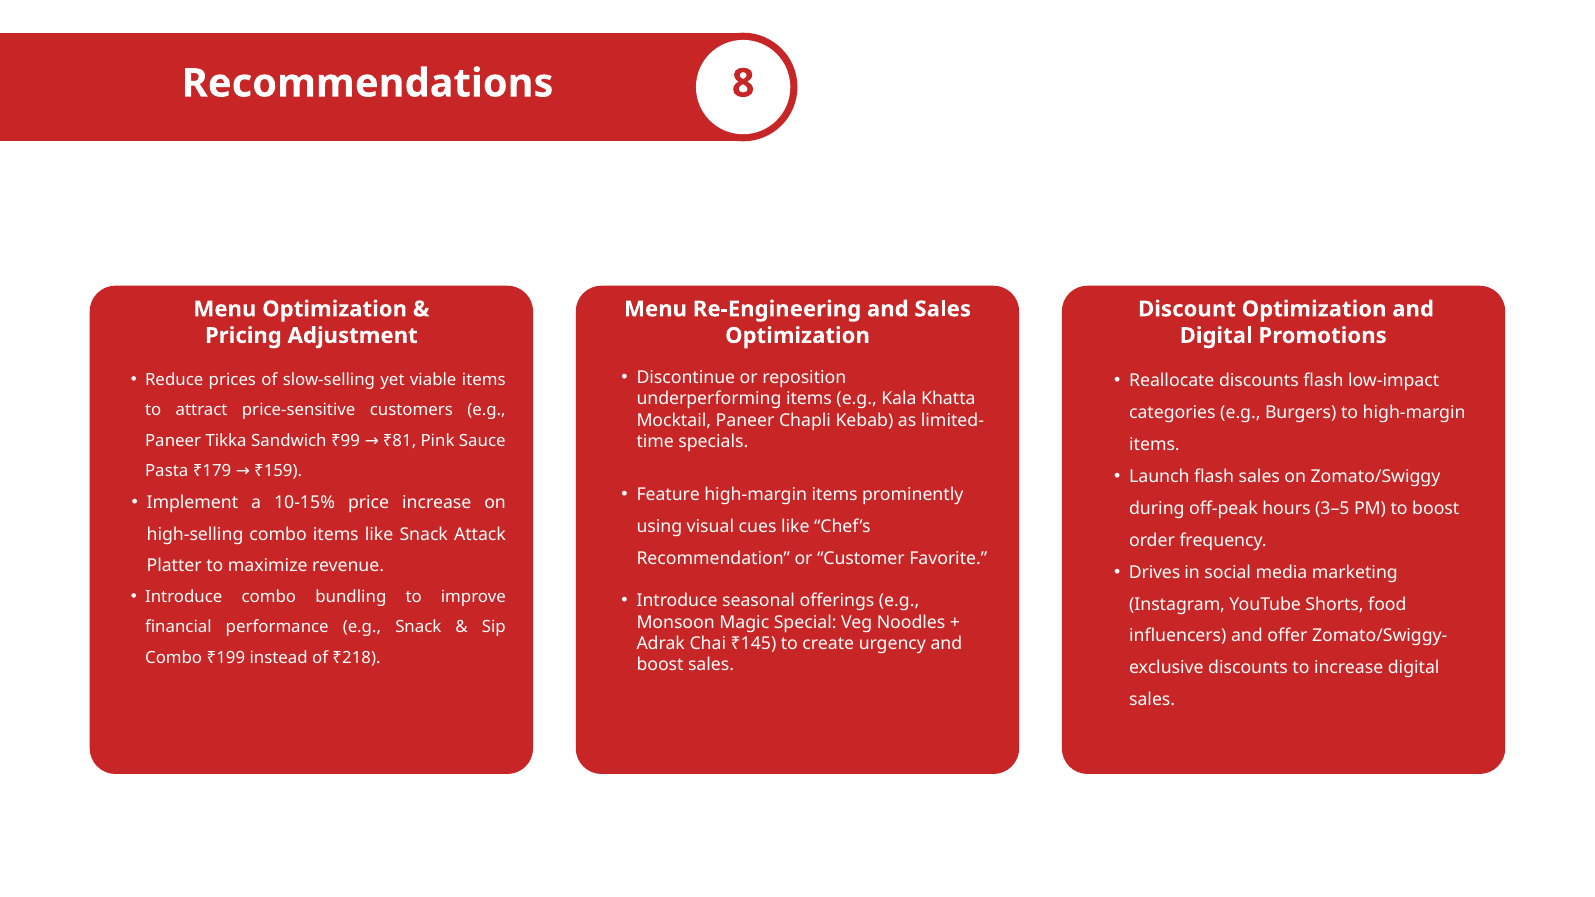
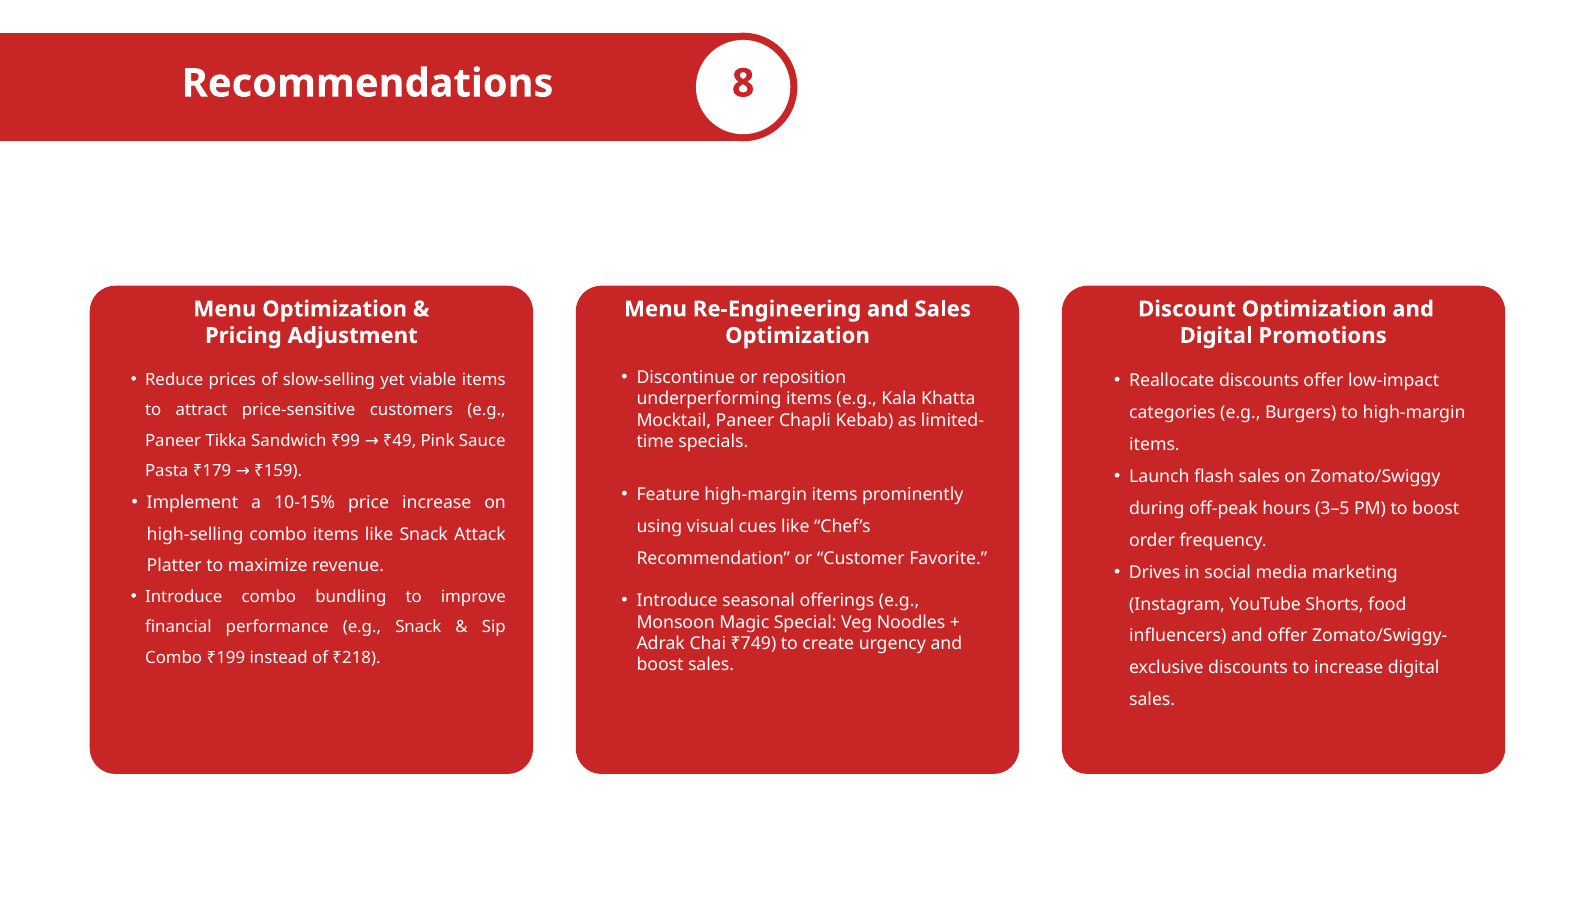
discounts flash: flash -> offer
₹81: ₹81 -> ₹49
₹145: ₹145 -> ₹749
